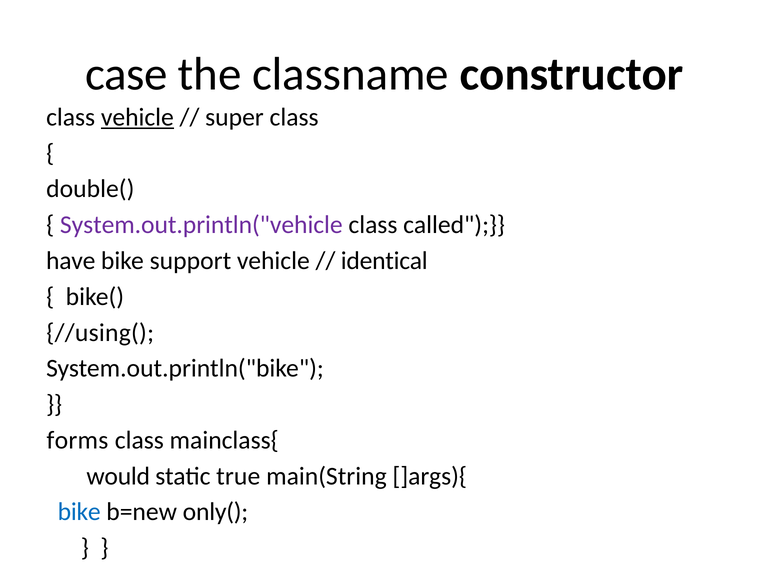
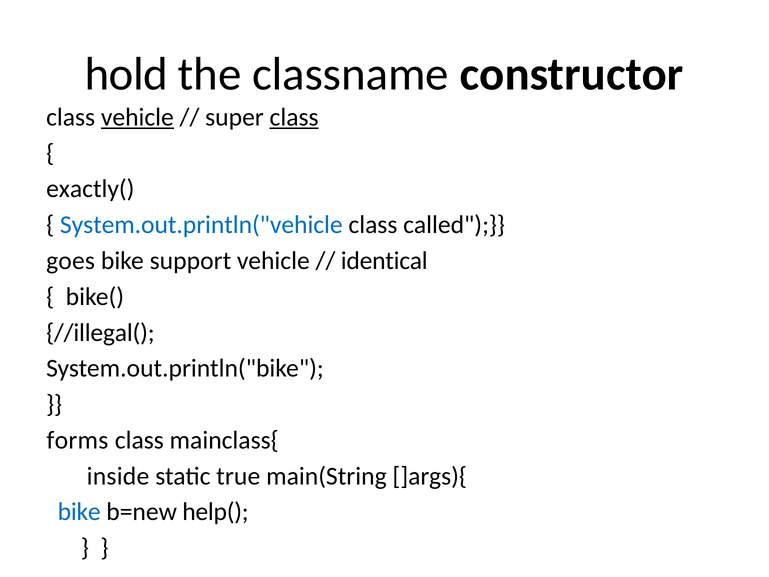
case: case -> hold
class at (294, 117) underline: none -> present
double(: double( -> exactly(
System.out.println("vehicle colour: purple -> blue
have: have -> goes
//using(: //using( -> //illegal(
would: would -> inside
only(: only( -> help(
